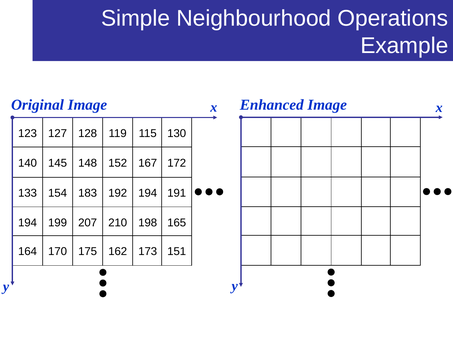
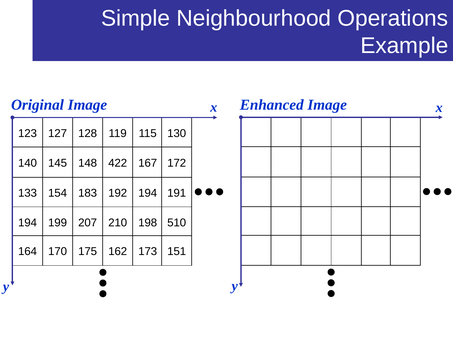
152: 152 -> 422
165: 165 -> 510
